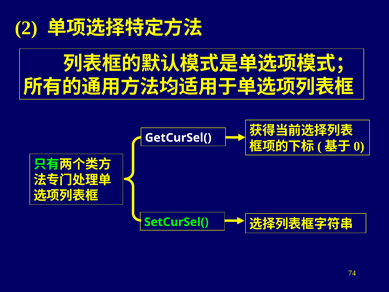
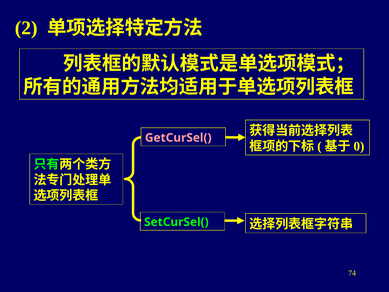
GetCurSel( colour: white -> pink
